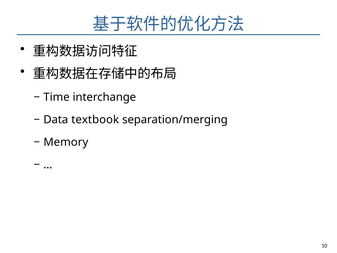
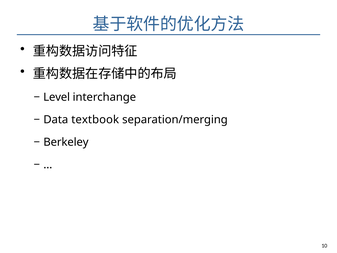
Time: Time -> Level
Memory: Memory -> Berkeley
